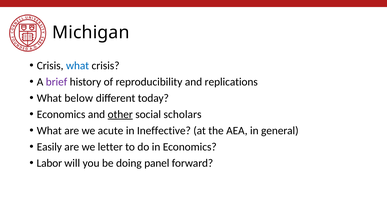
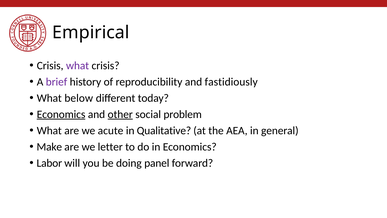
Michigan: Michigan -> Empirical
what at (78, 65) colour: blue -> purple
replications: replications -> fastidiously
Economics at (61, 114) underline: none -> present
scholars: scholars -> problem
Ineffective: Ineffective -> Qualitative
Easily: Easily -> Make
